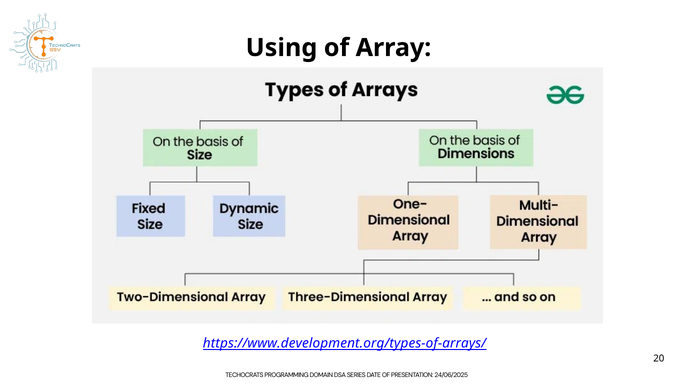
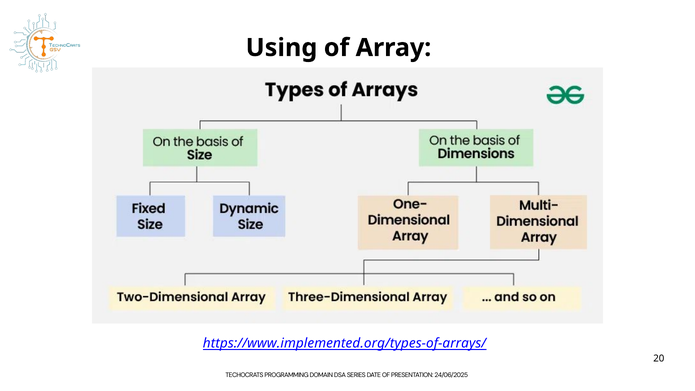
https://www.development.org/types-of-arrays/: https://www.development.org/types-of-arrays/ -> https://www.implemented.org/types-of-arrays/
